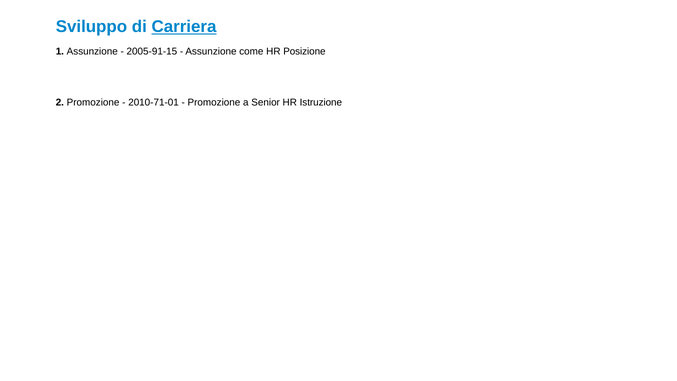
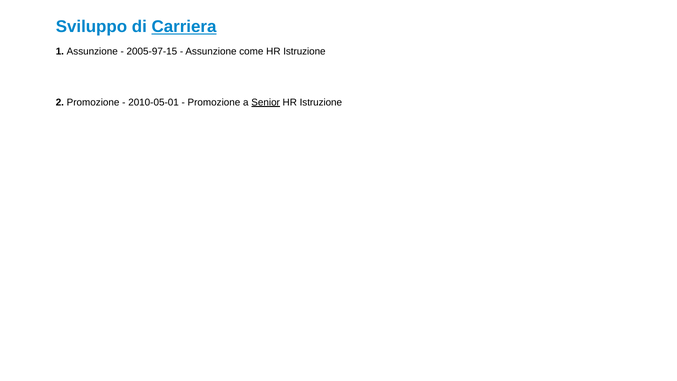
2005-91-15: 2005-91-15 -> 2005-97-15
come HR Posizione: Posizione -> Istruzione
2010-71-01: 2010-71-01 -> 2010-05-01
Senior underline: none -> present
